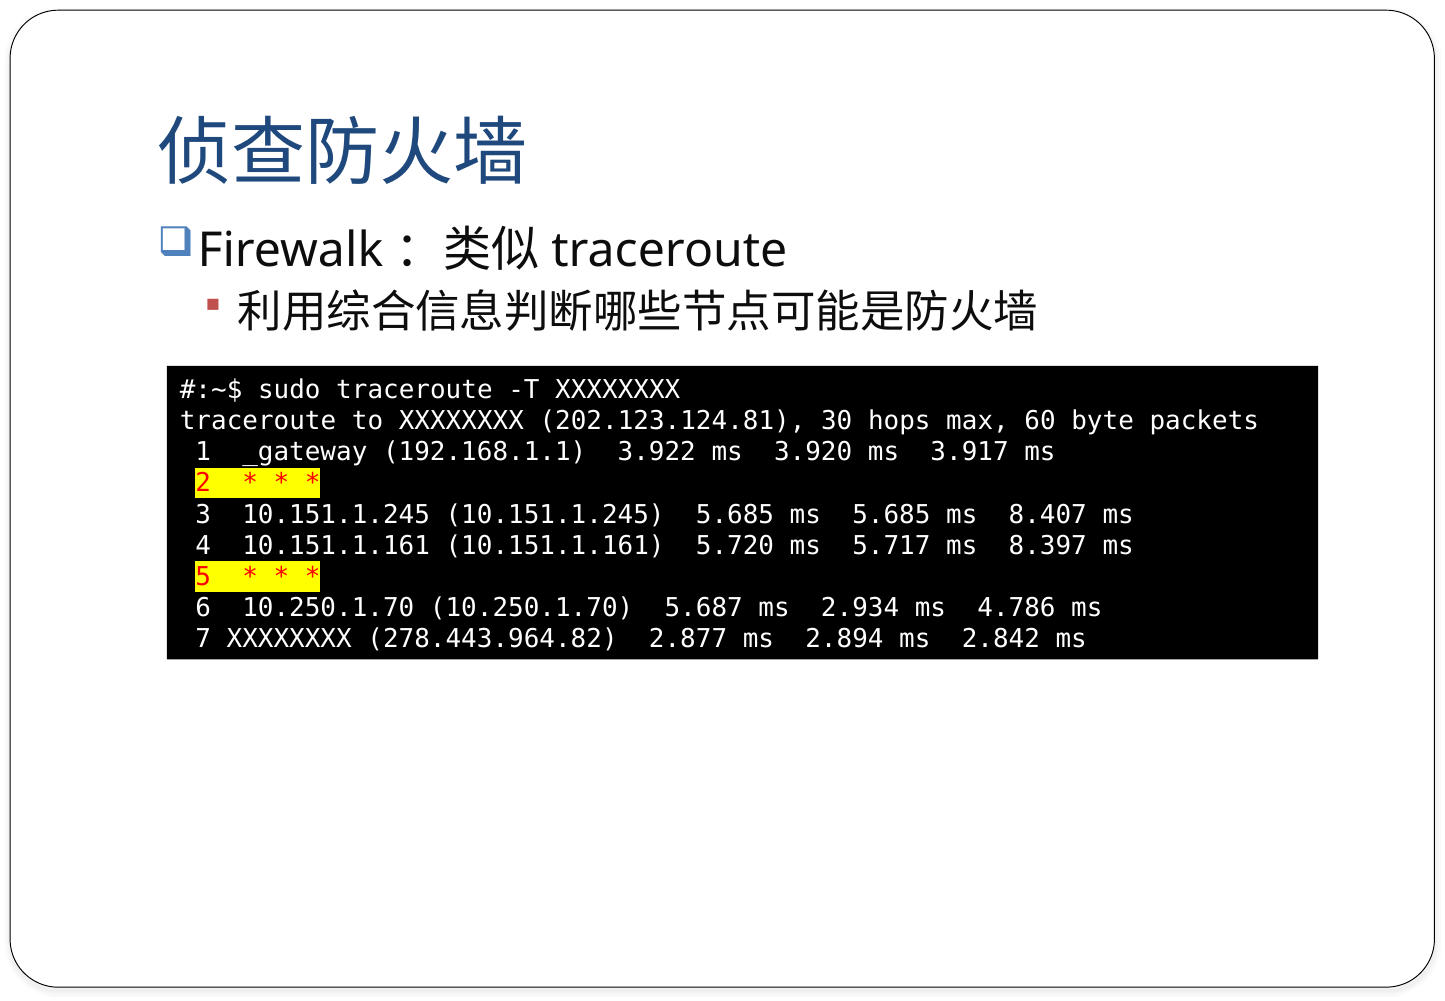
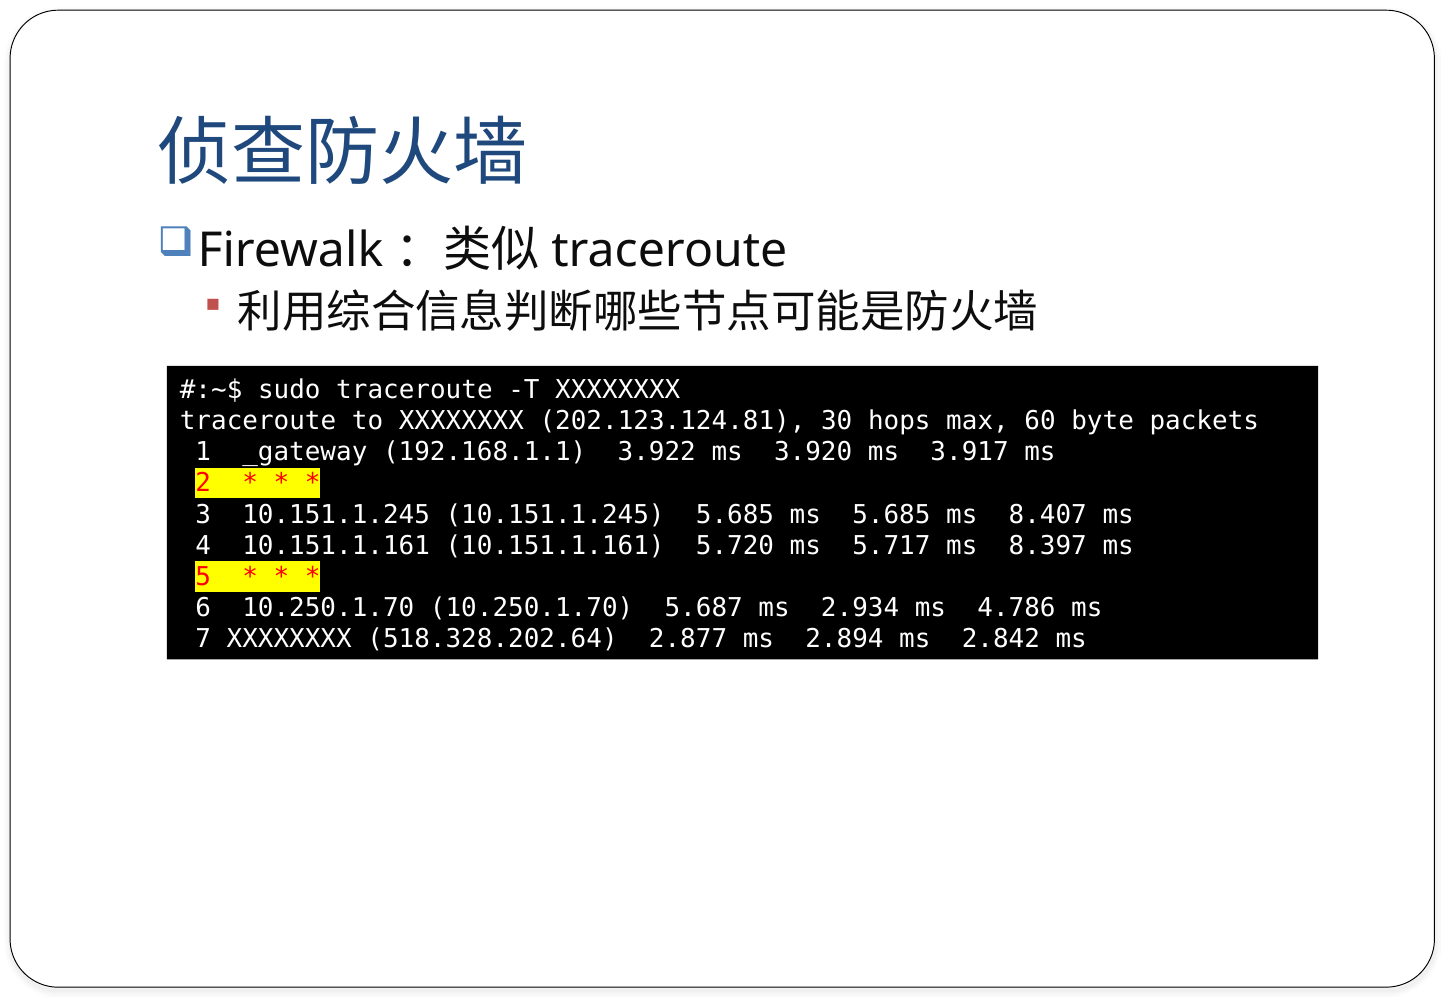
278.443.964.82: 278.443.964.82 -> 518.328.202.64
